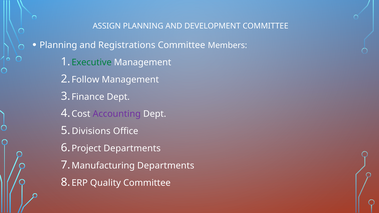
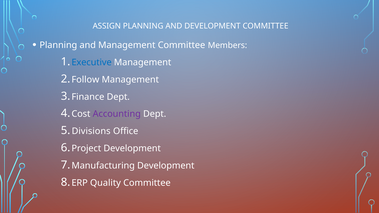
and Registrations: Registrations -> Management
Executive colour: green -> blue
Project Departments: Departments -> Development
Manufacturing Departments: Departments -> Development
